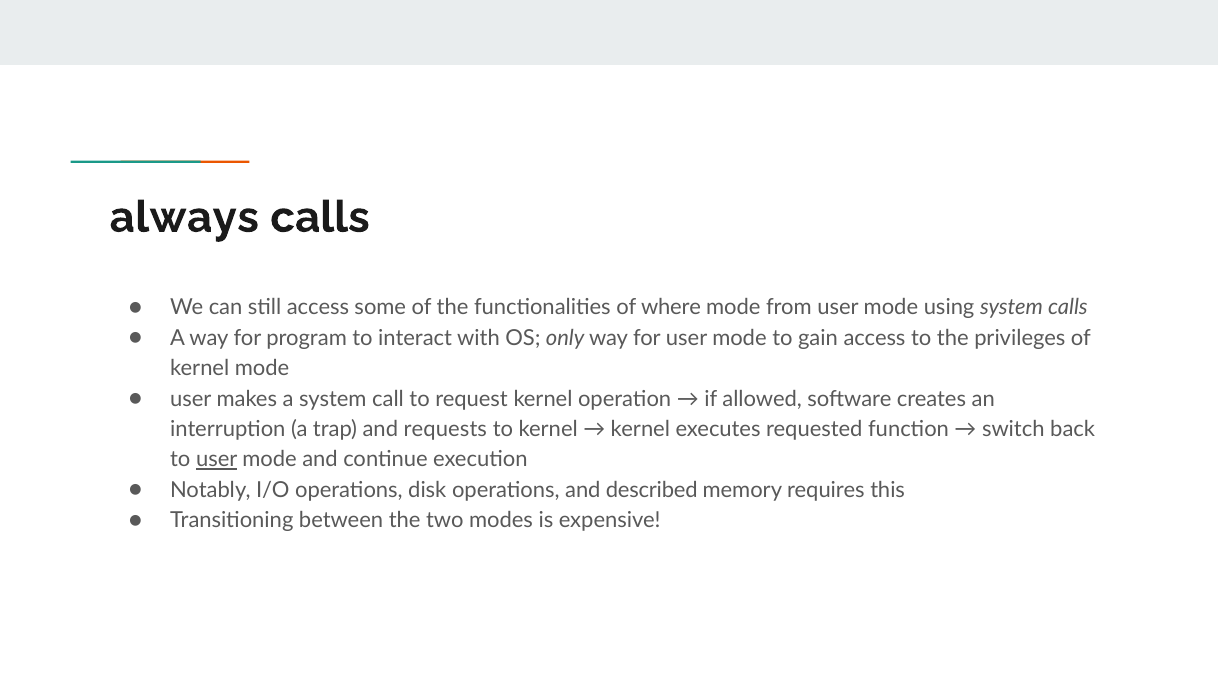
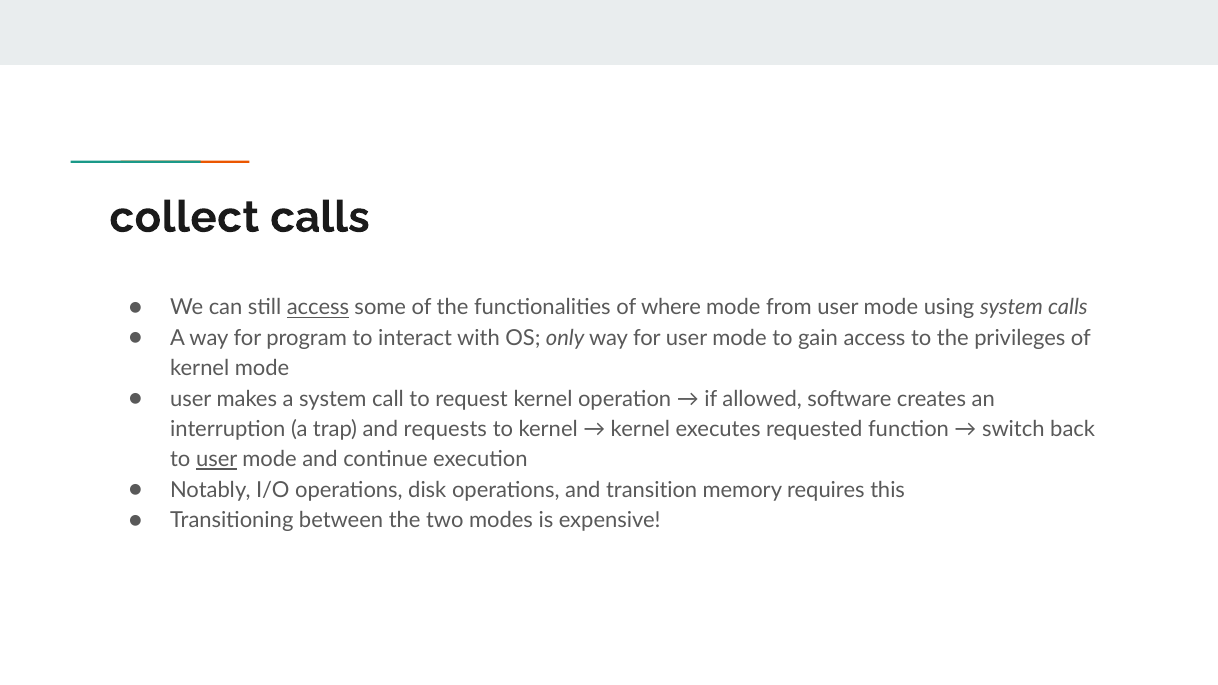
always: always -> collect
access at (318, 308) underline: none -> present
described: described -> transition
